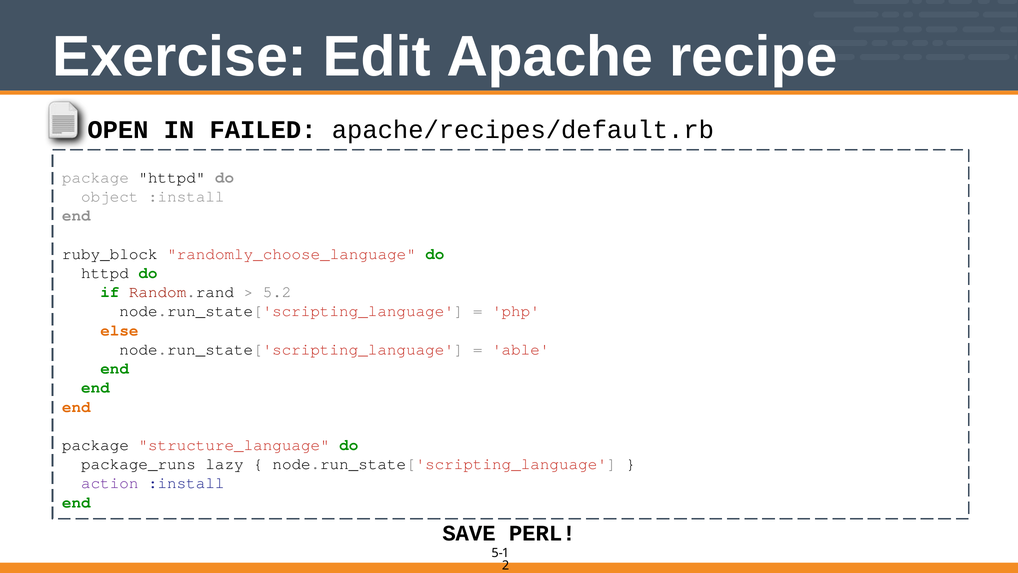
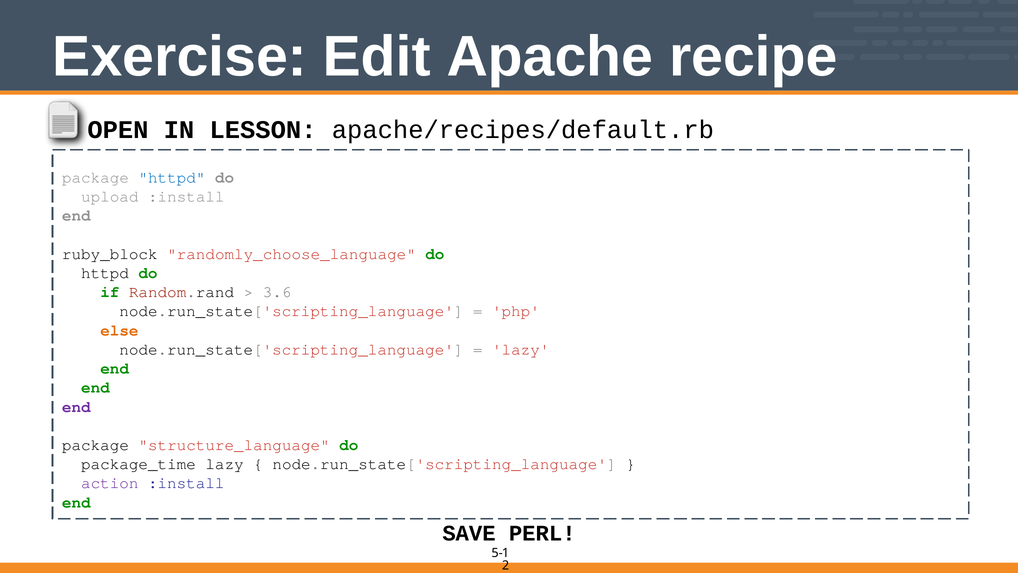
FAILED: FAILED -> LESSON
httpd at (172, 177) colour: black -> blue
object: object -> upload
5.2: 5.2 -> 3.6
able at (521, 349): able -> lazy
end at (76, 406) colour: orange -> purple
package_runs: package_runs -> package_time
